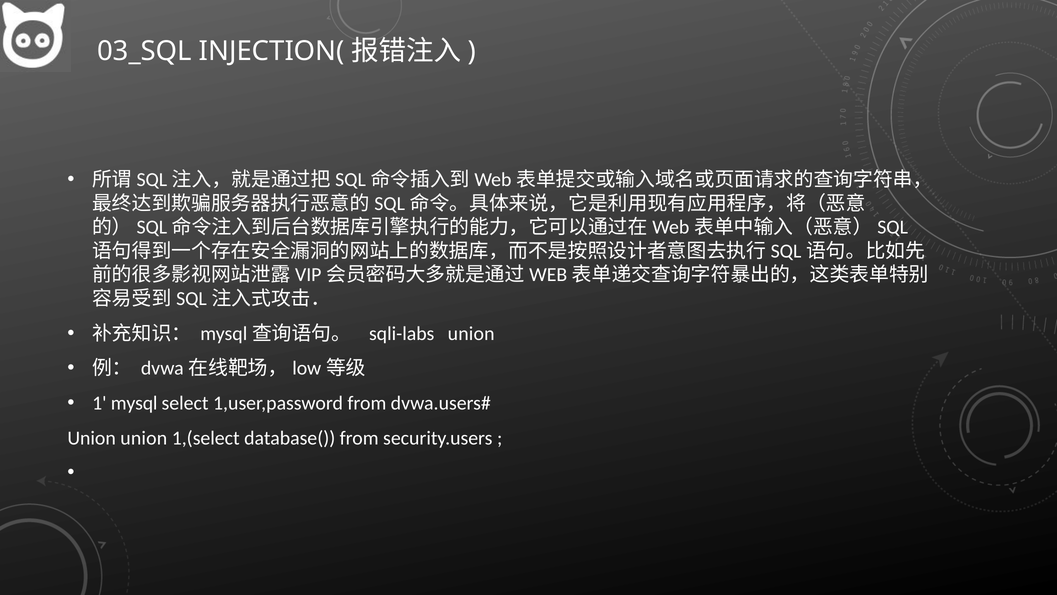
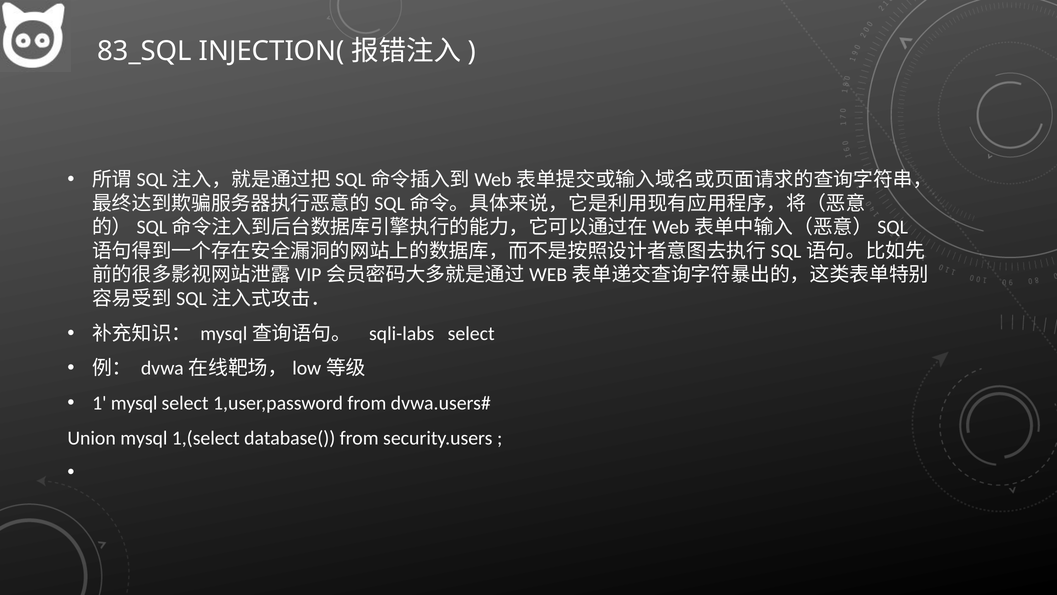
03_SQL: 03_SQL -> 83_SQL
sqli-labs union: union -> select
Union union: union -> mysql
